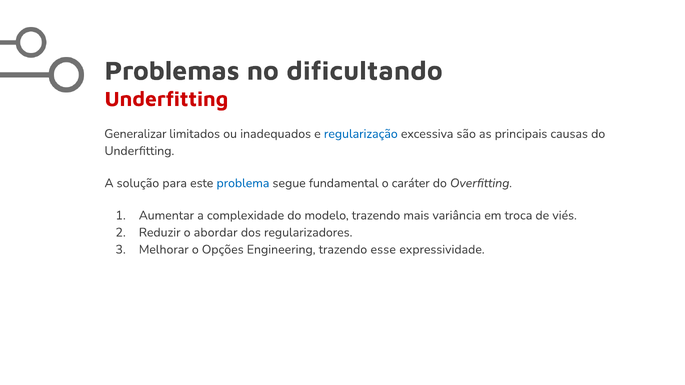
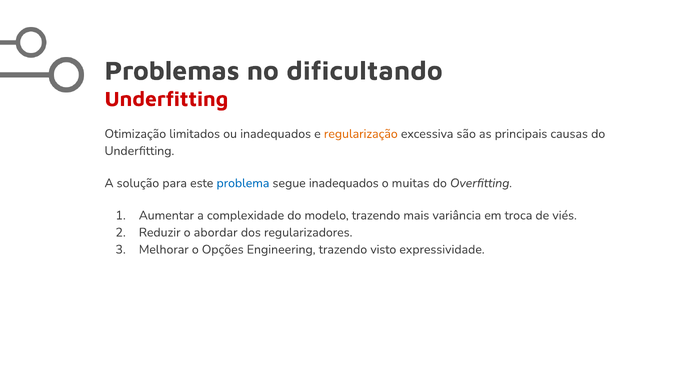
Generalizar: Generalizar -> Otimização
regularização colour: blue -> orange
segue fundamental: fundamental -> inadequados
caráter: caráter -> muitas
esse: esse -> visto
